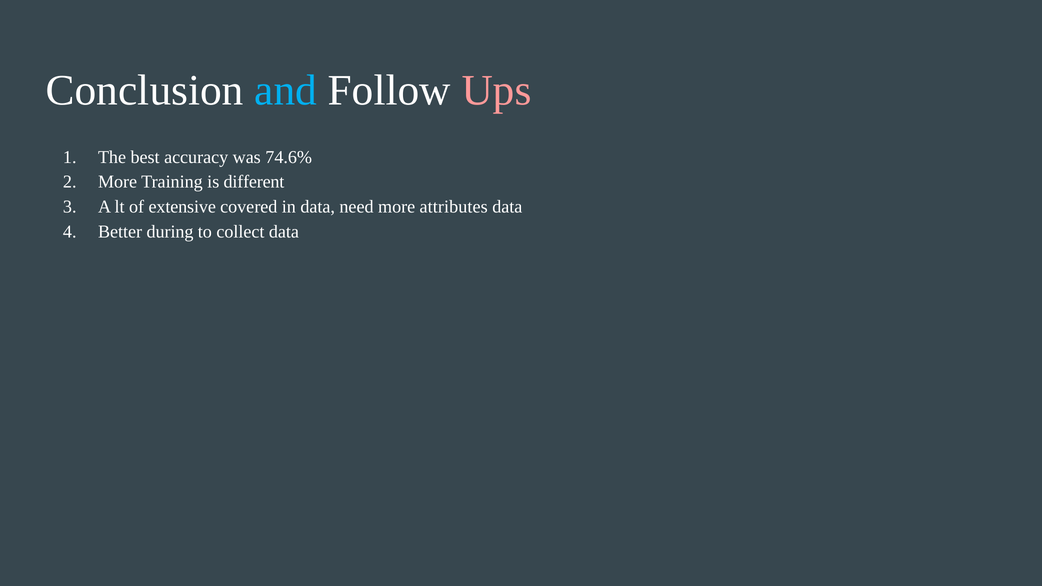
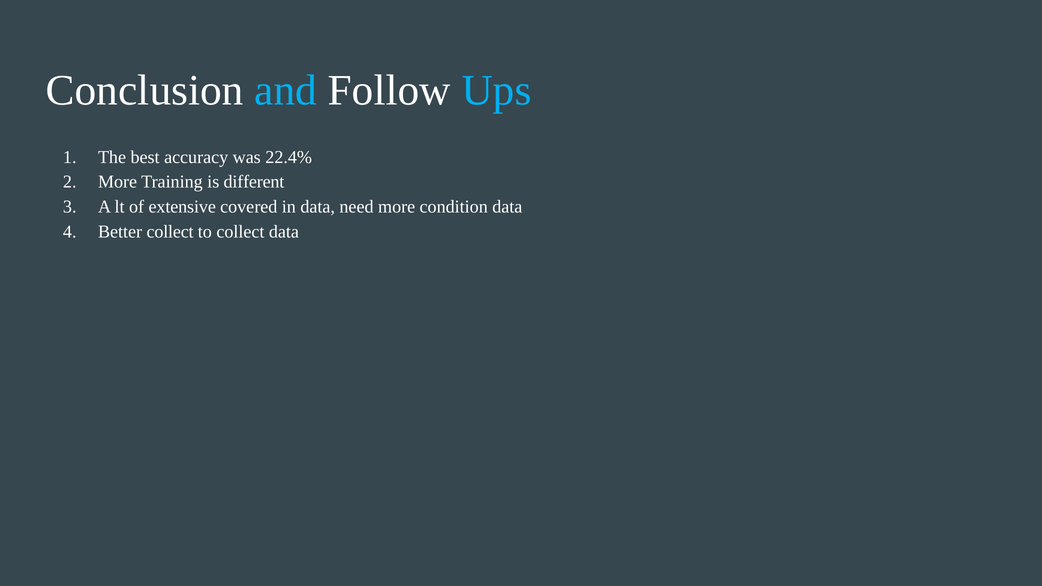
Ups colour: pink -> light blue
74.6%: 74.6% -> 22.4%
attributes: attributes -> condition
Better during: during -> collect
